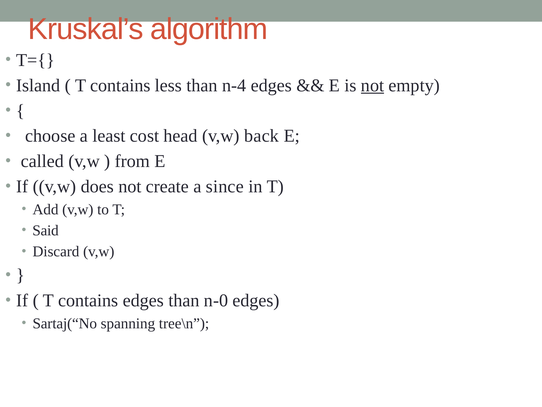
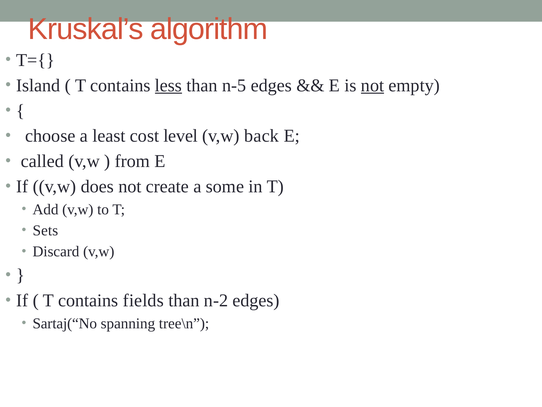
less underline: none -> present
n-4: n-4 -> n-5
head: head -> level
since: since -> some
Said: Said -> Sets
contains edges: edges -> fields
n-0: n-0 -> n-2
